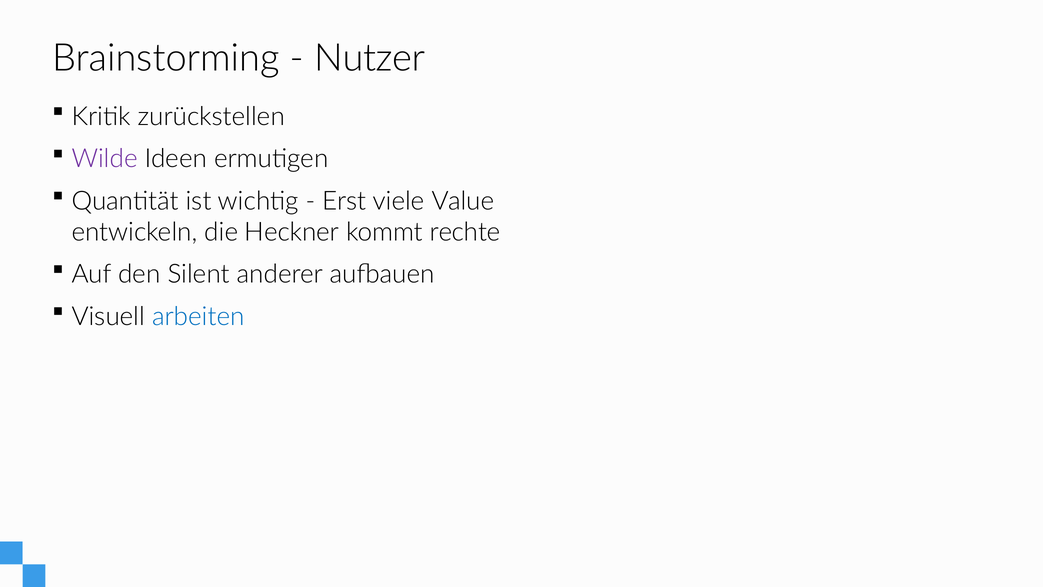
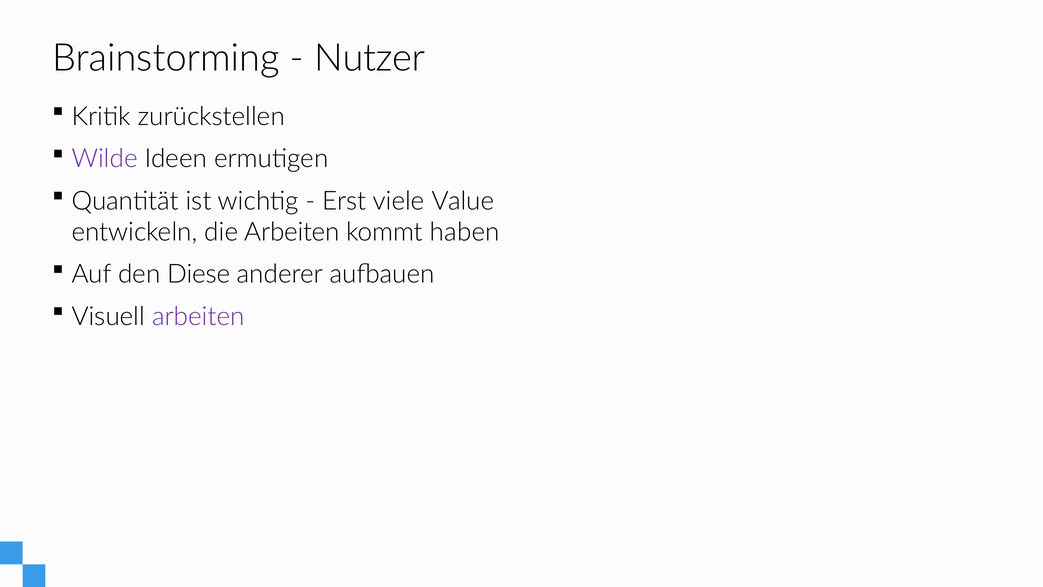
die Heckner: Heckner -> Arbeiten
rechte: rechte -> haben
Silent: Silent -> Diese
arbeiten at (198, 316) colour: blue -> purple
